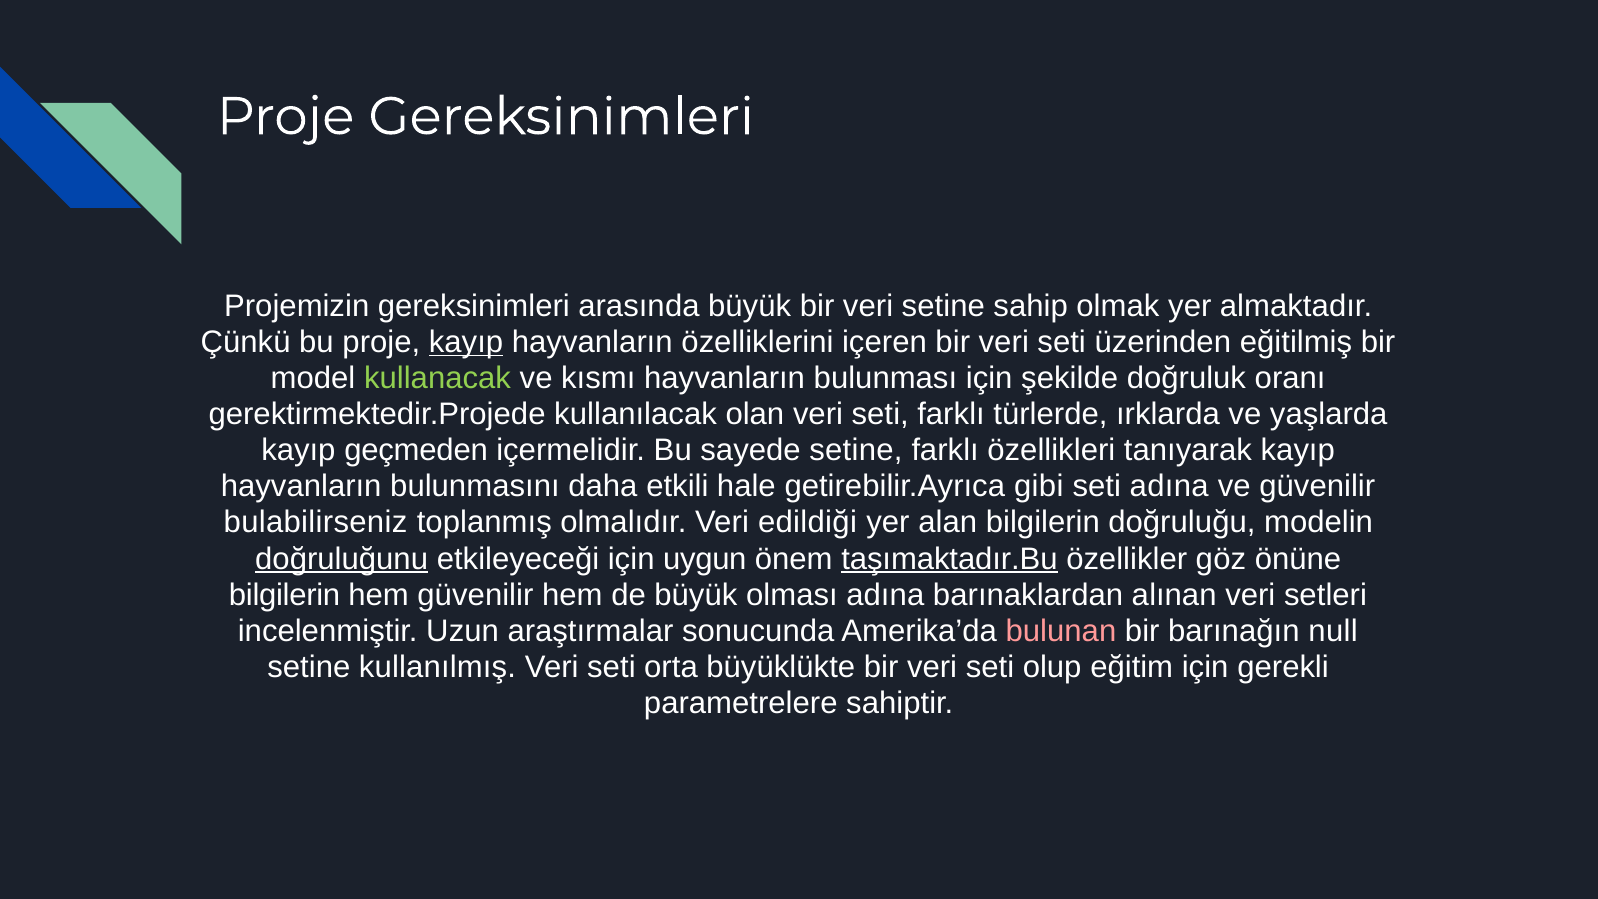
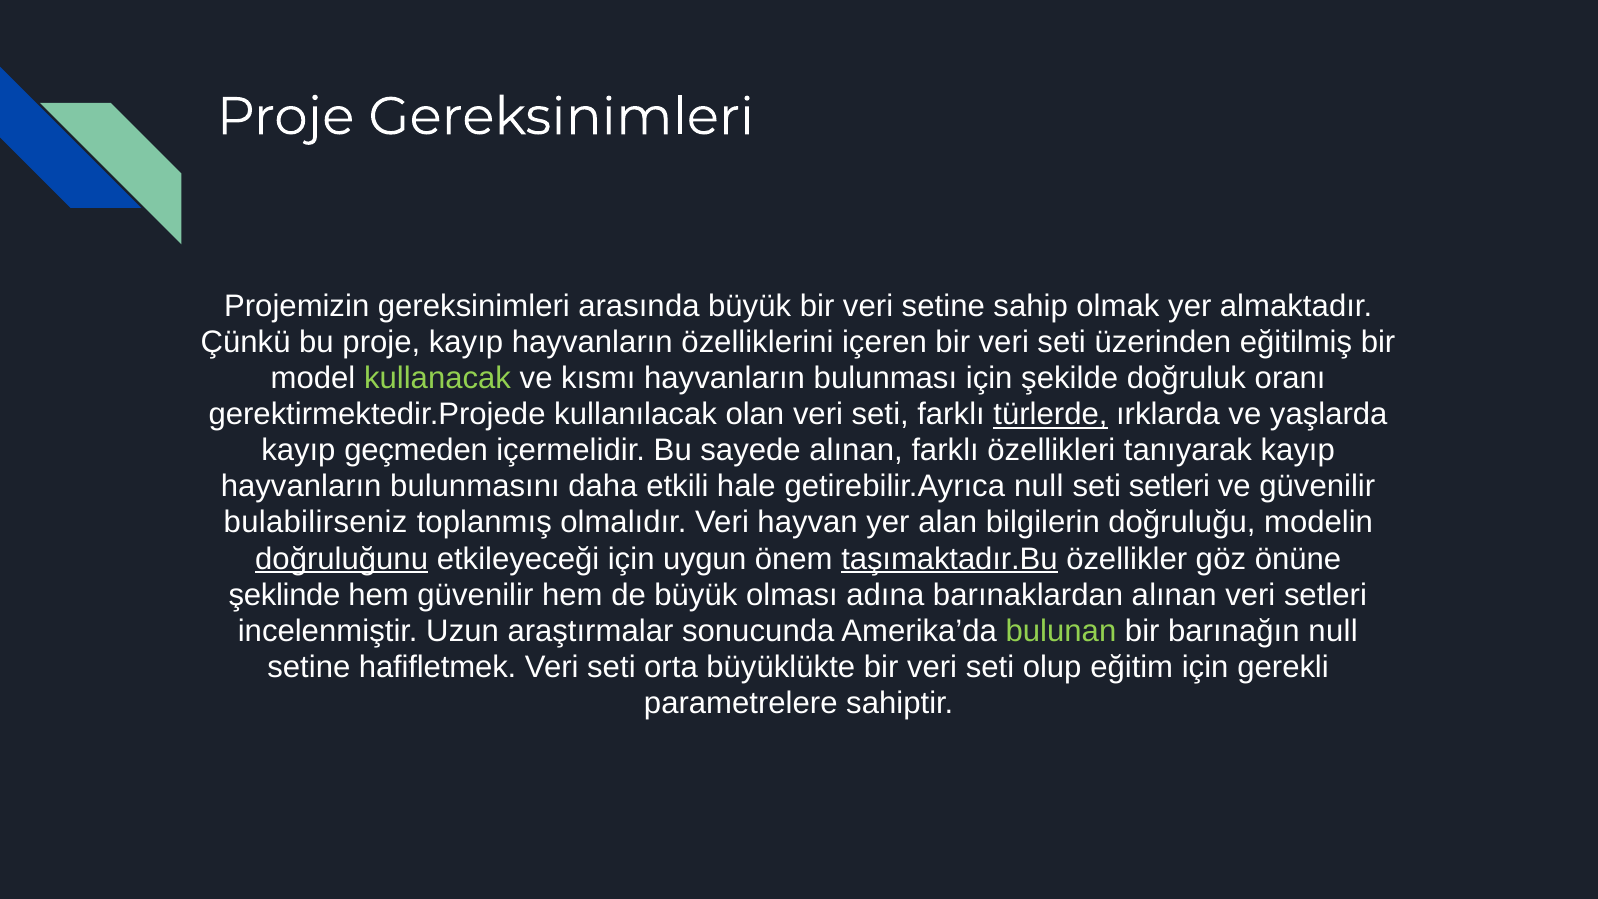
kayıp at (466, 342) underline: present -> none
türlerde underline: none -> present
sayede setine: setine -> alınan
getirebilir.Ayrıca gibi: gibi -> null
seti adına: adına -> setleri
edildiği: edildiği -> hayvan
bilgilerin at (285, 595): bilgilerin -> şeklinde
bulunan colour: pink -> light green
kullanılmış: kullanılmış -> hafifletmek
